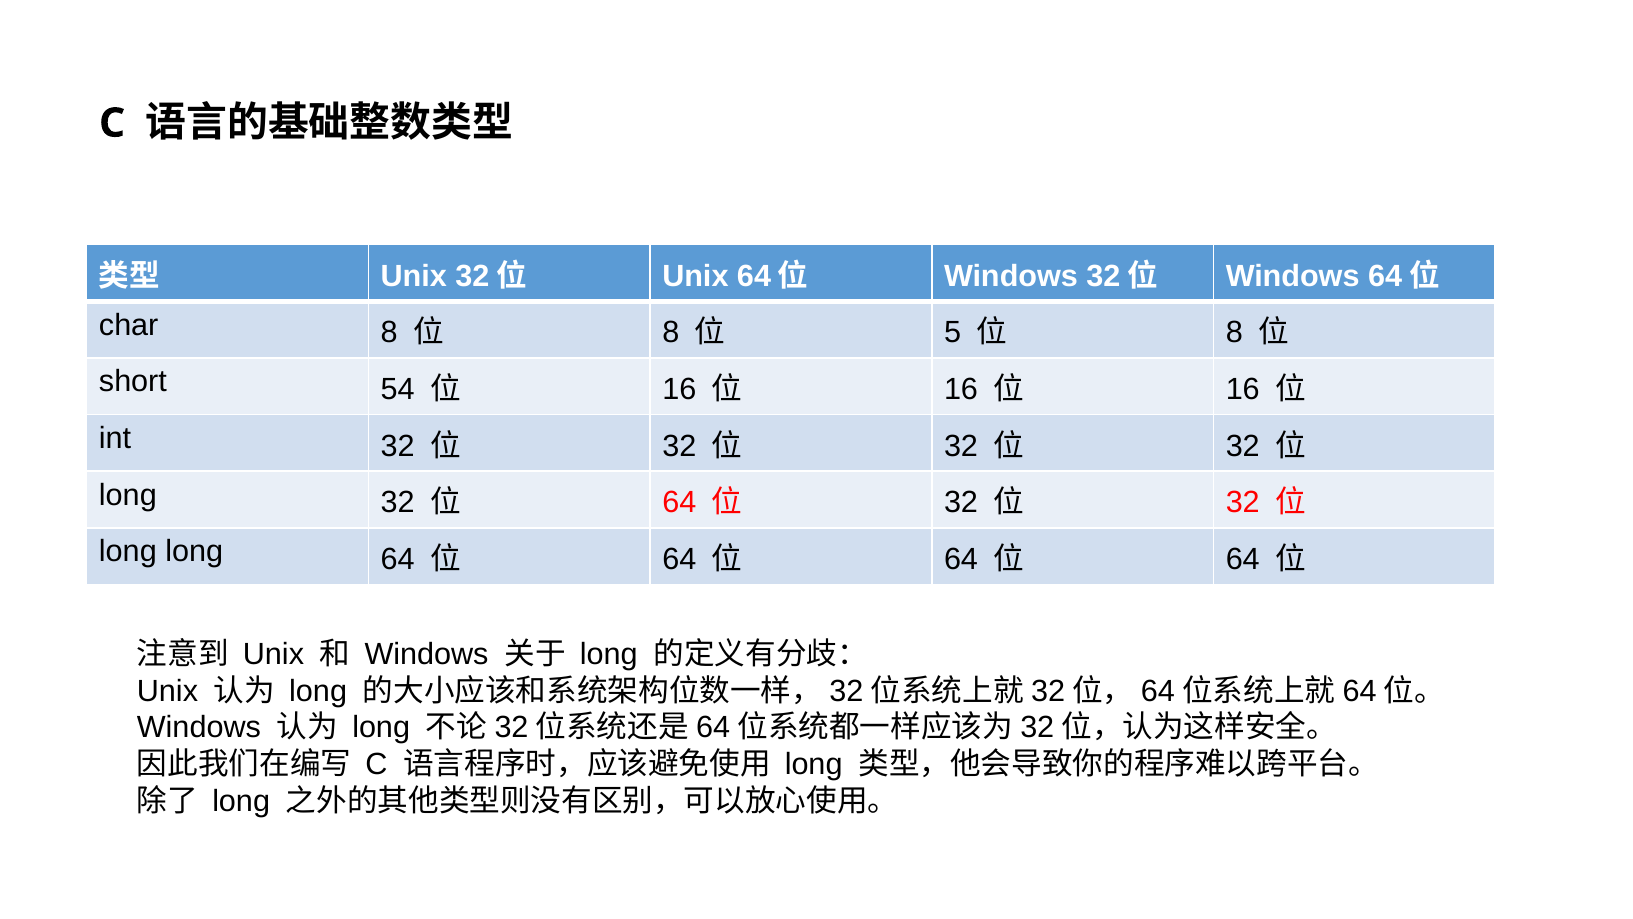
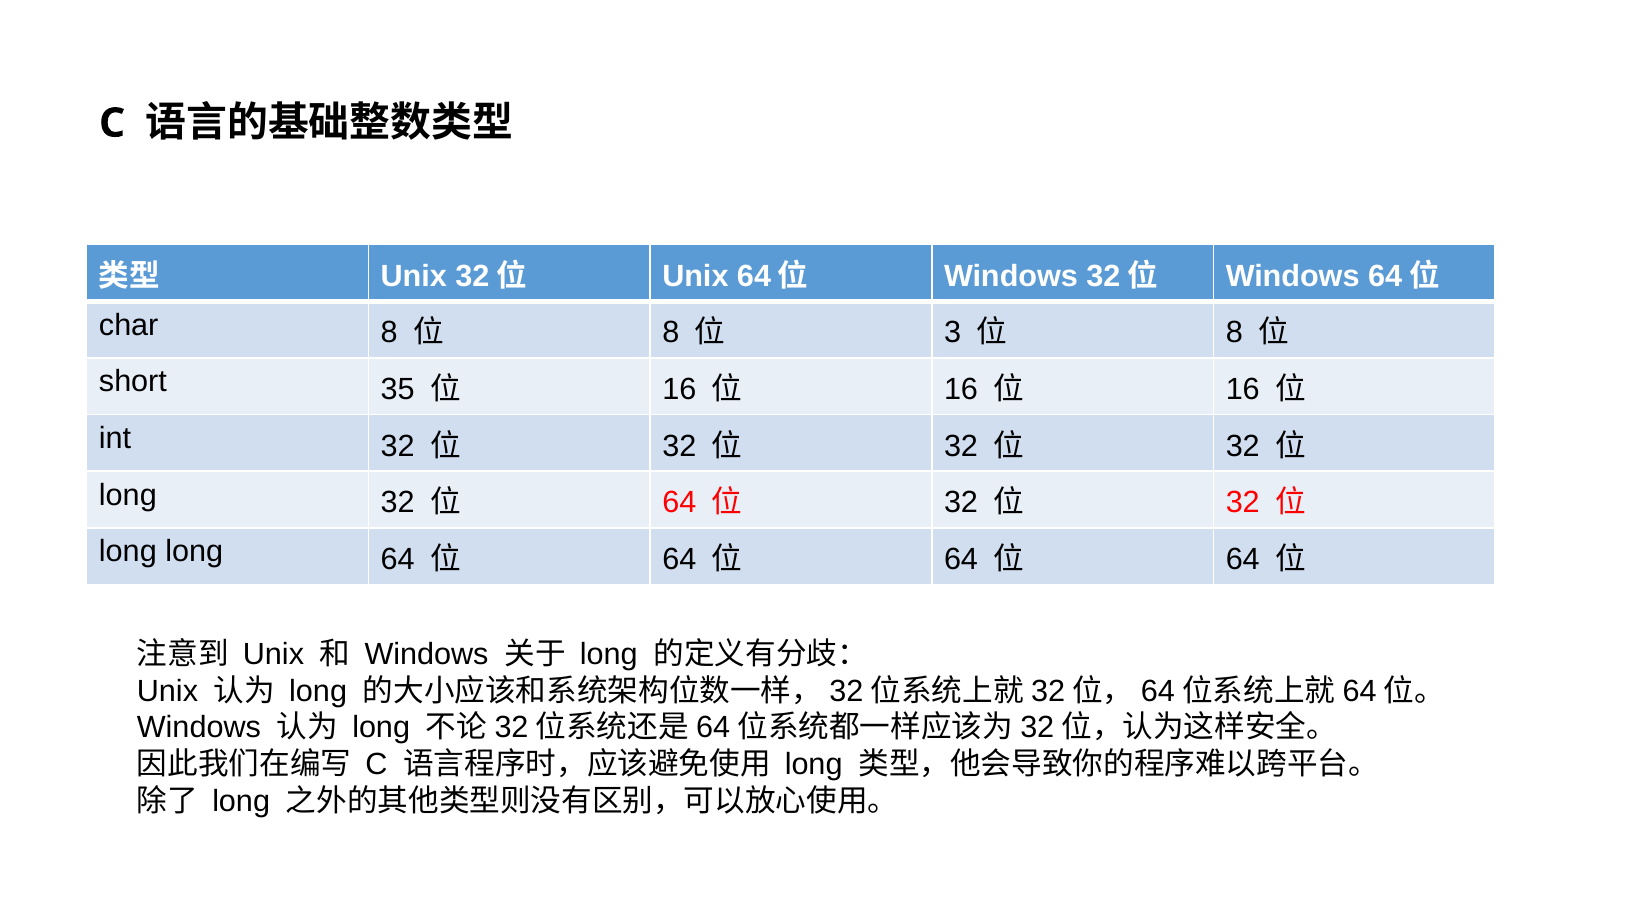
5: 5 -> 3
54: 54 -> 35
